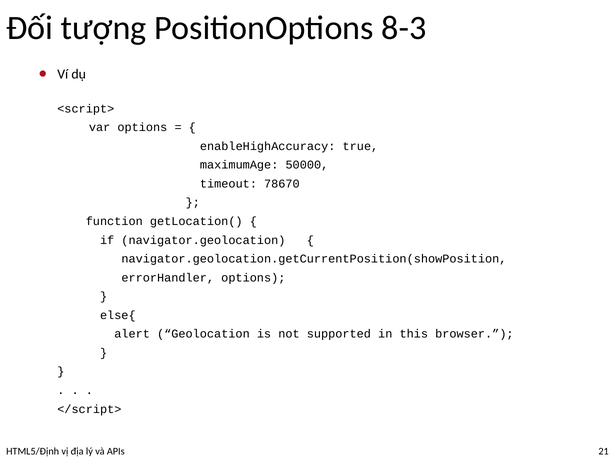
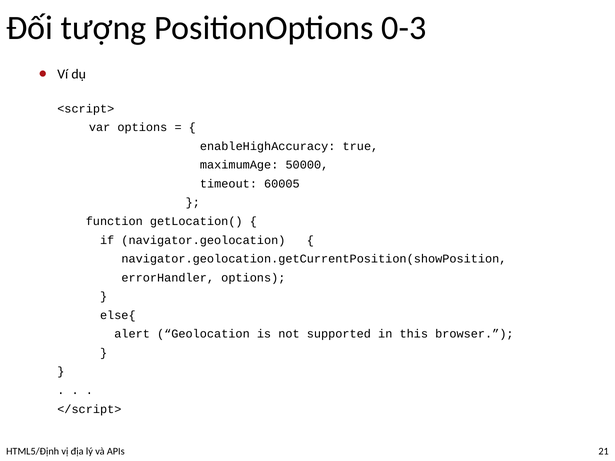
8-3: 8-3 -> 0-3
78670: 78670 -> 60005
